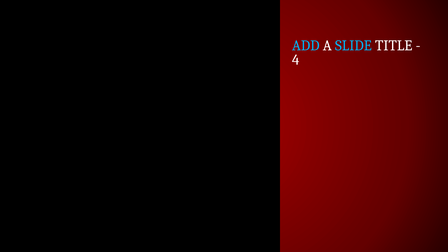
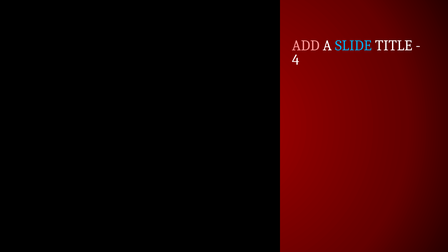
ADD colour: light blue -> pink
